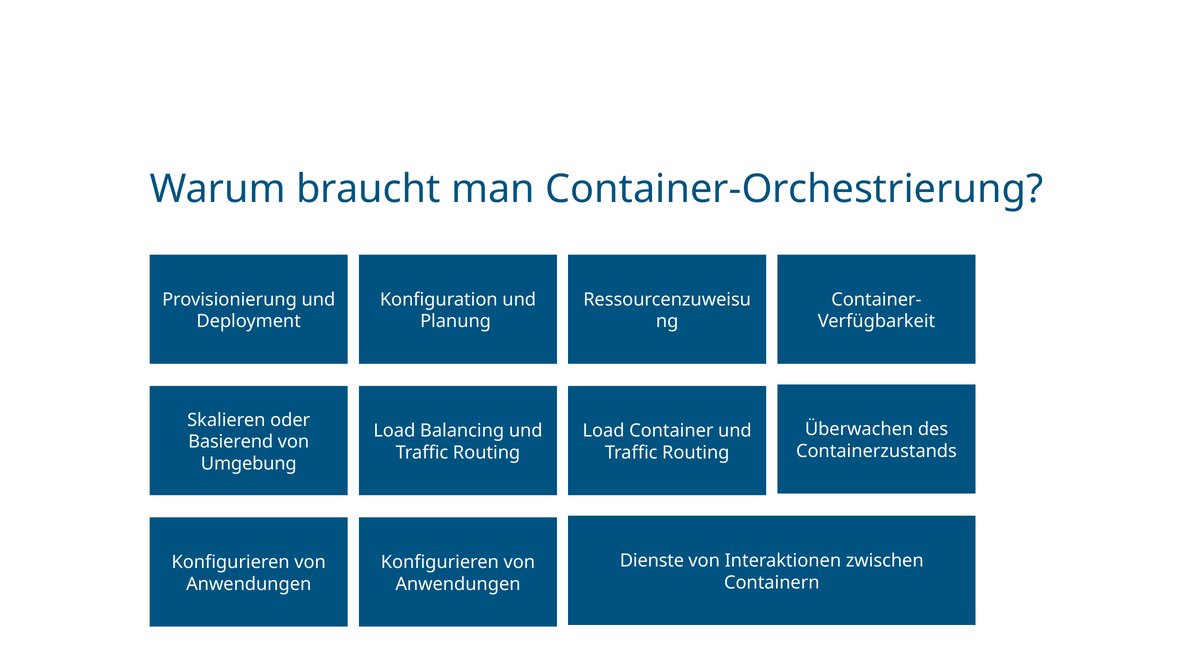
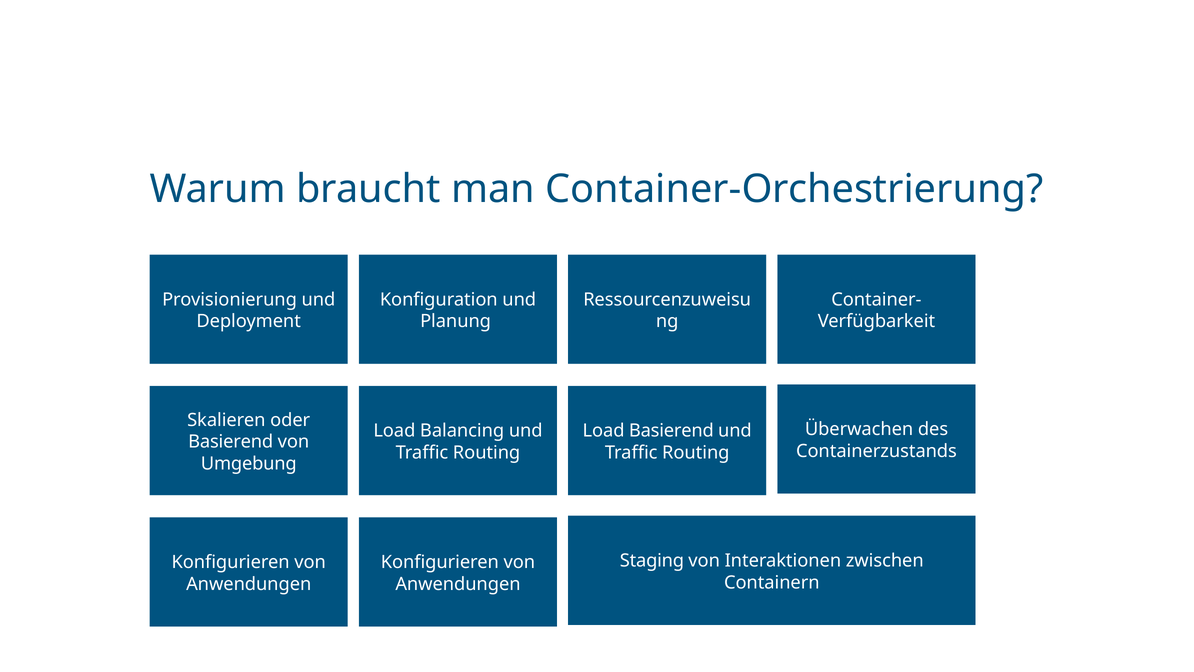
Load Container: Container -> Basierend
Dienste: Dienste -> Staging
